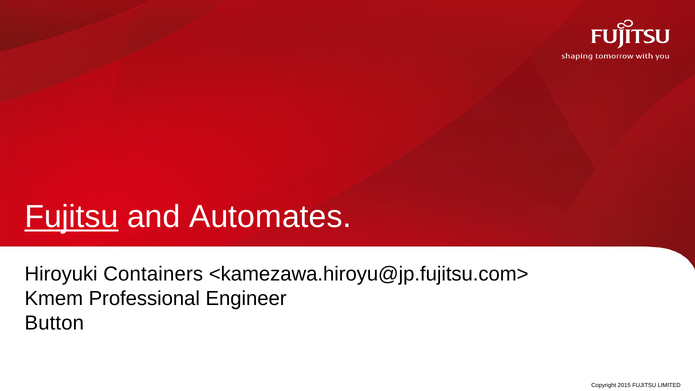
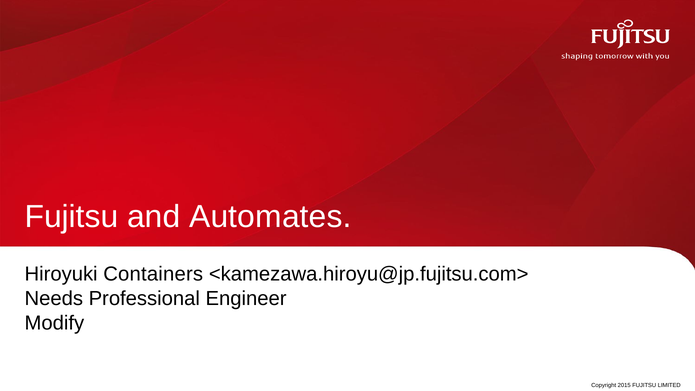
Fujitsu at (71, 217) underline: present -> none
Kmem: Kmem -> Needs
Button: Button -> Modify
